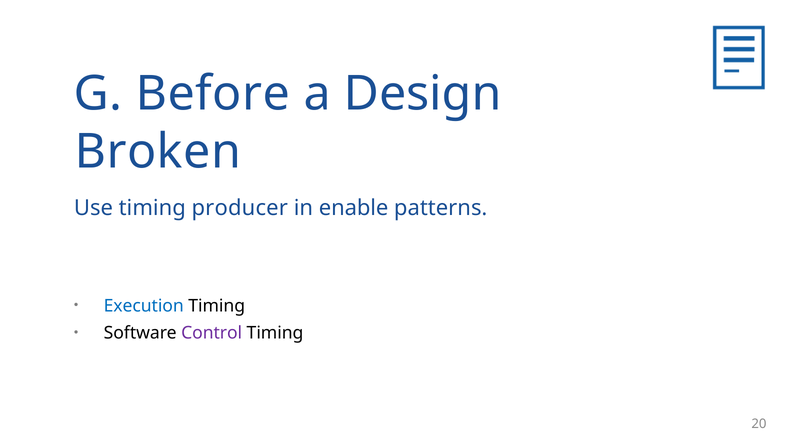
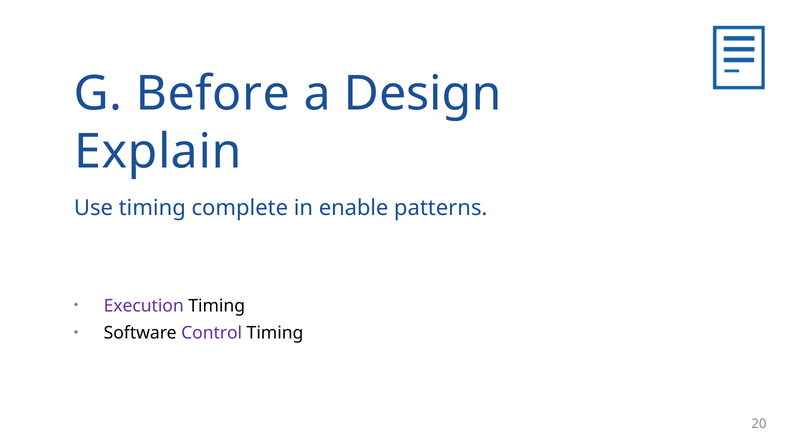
Broken: Broken -> Explain
producer: producer -> complete
Execution colour: blue -> purple
